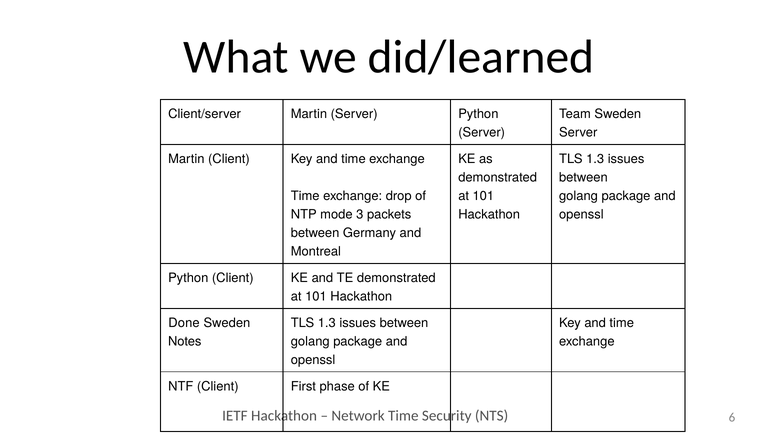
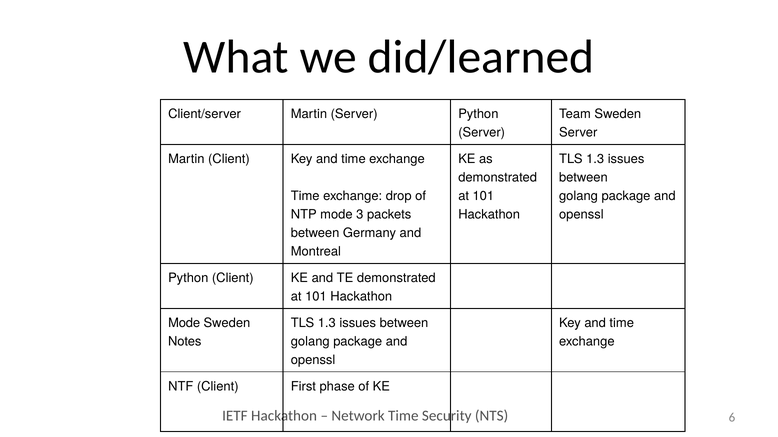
Done at (184, 323): Done -> Mode
